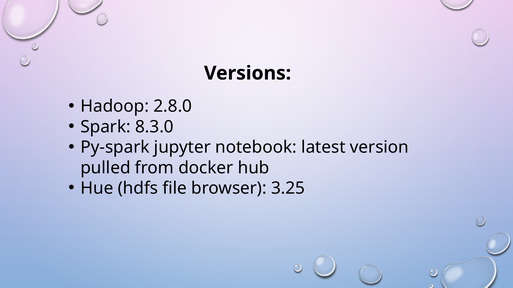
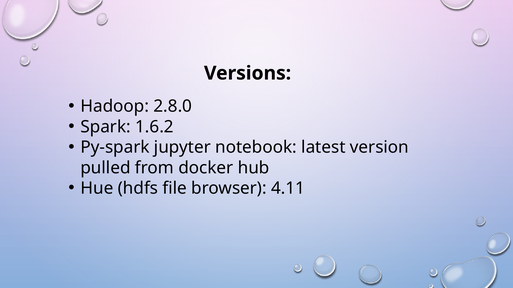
8.3.0: 8.3.0 -> 1.6.2
3.25: 3.25 -> 4.11
